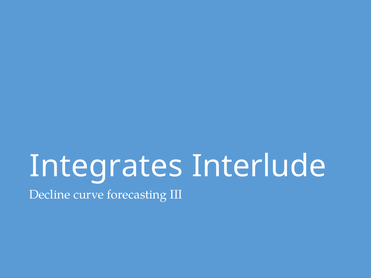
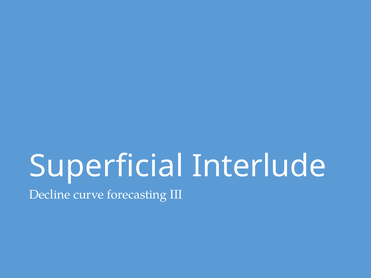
Integrates: Integrates -> Superficial
